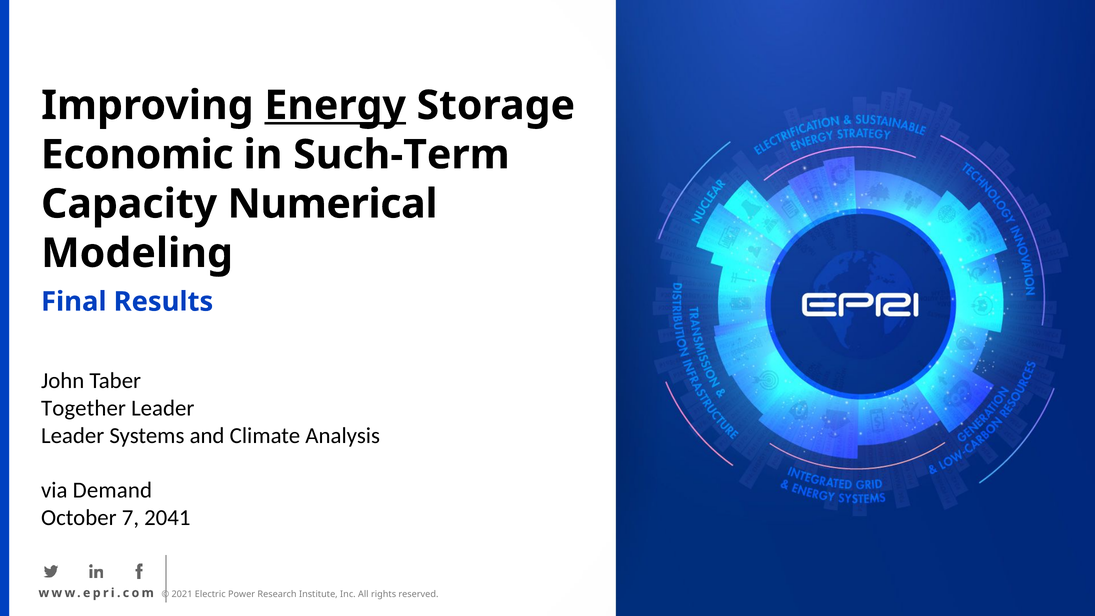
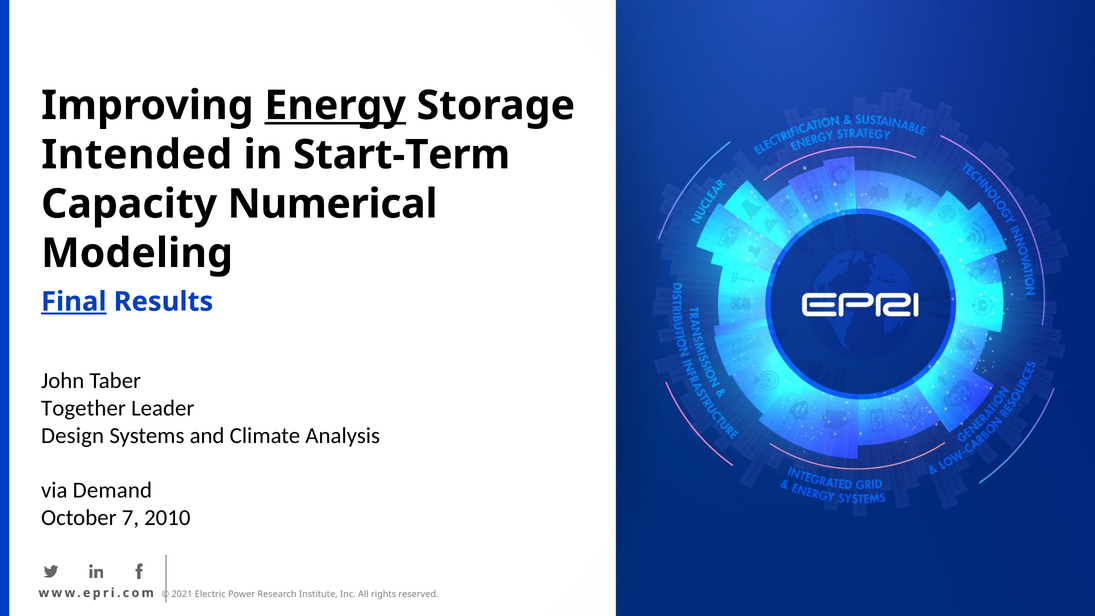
Economic: Economic -> Intended
Such-Term: Such-Term -> Start-Term
Final underline: none -> present
Leader at (73, 436): Leader -> Design
2041: 2041 -> 2010
